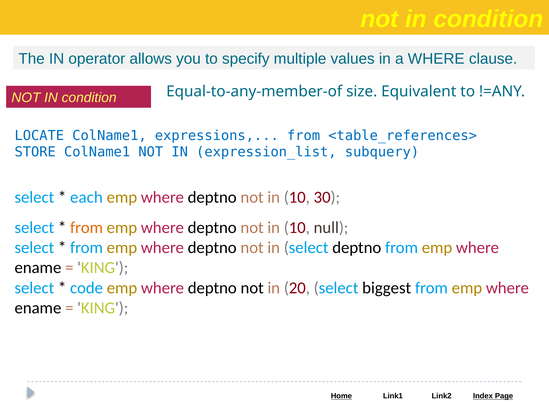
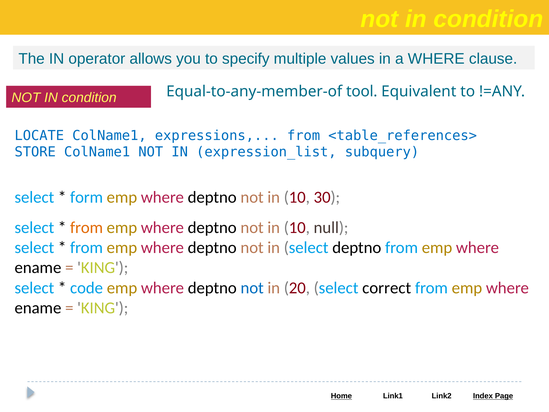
size: size -> tool
each: each -> form
not at (252, 288) colour: black -> blue
biggest: biggest -> correct
